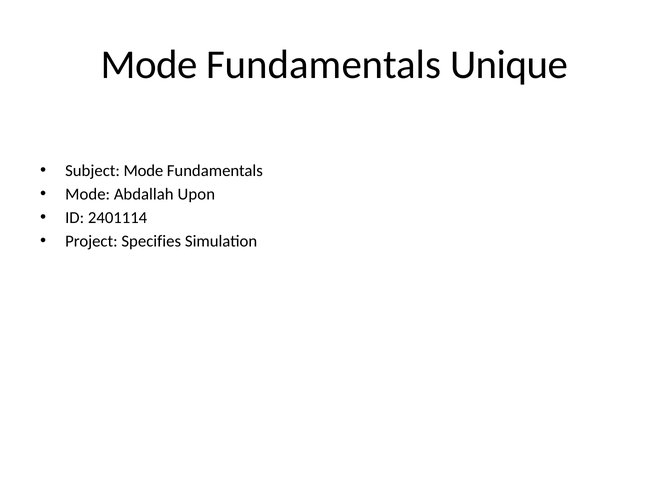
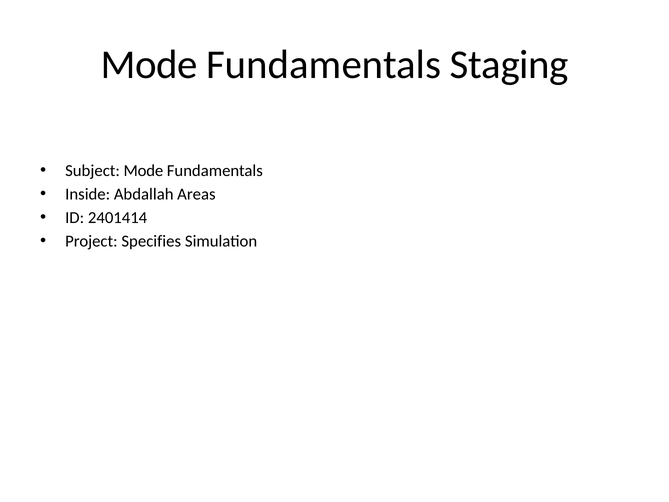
Unique: Unique -> Staging
Mode at (88, 194): Mode -> Inside
Upon: Upon -> Areas
2401114: 2401114 -> 2401414
